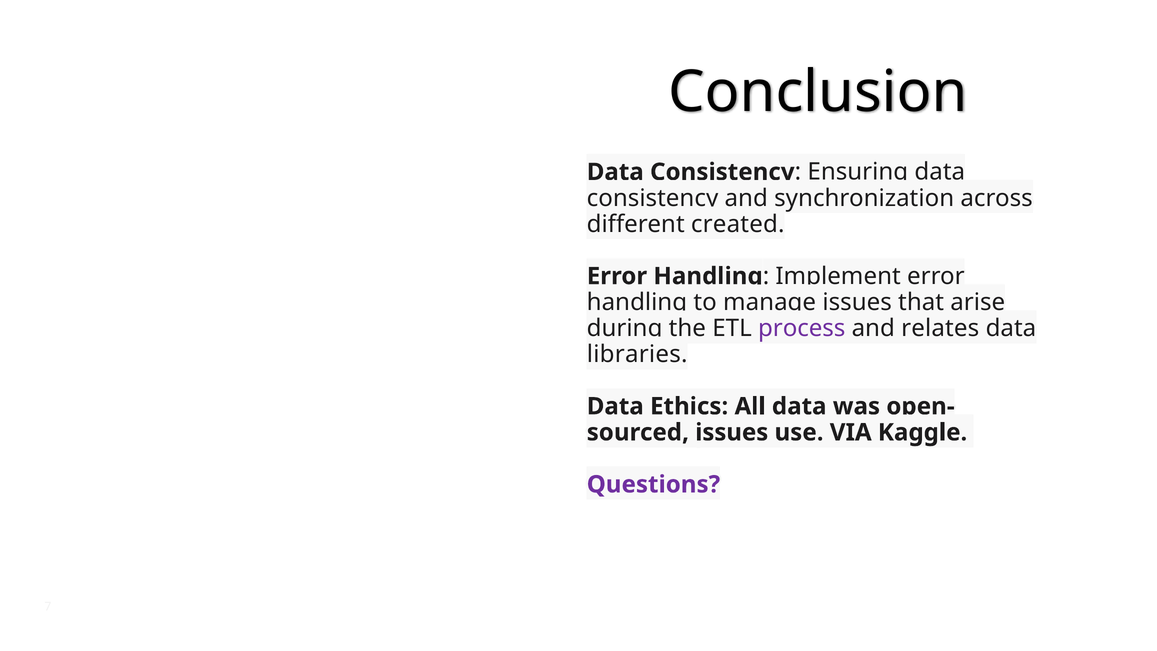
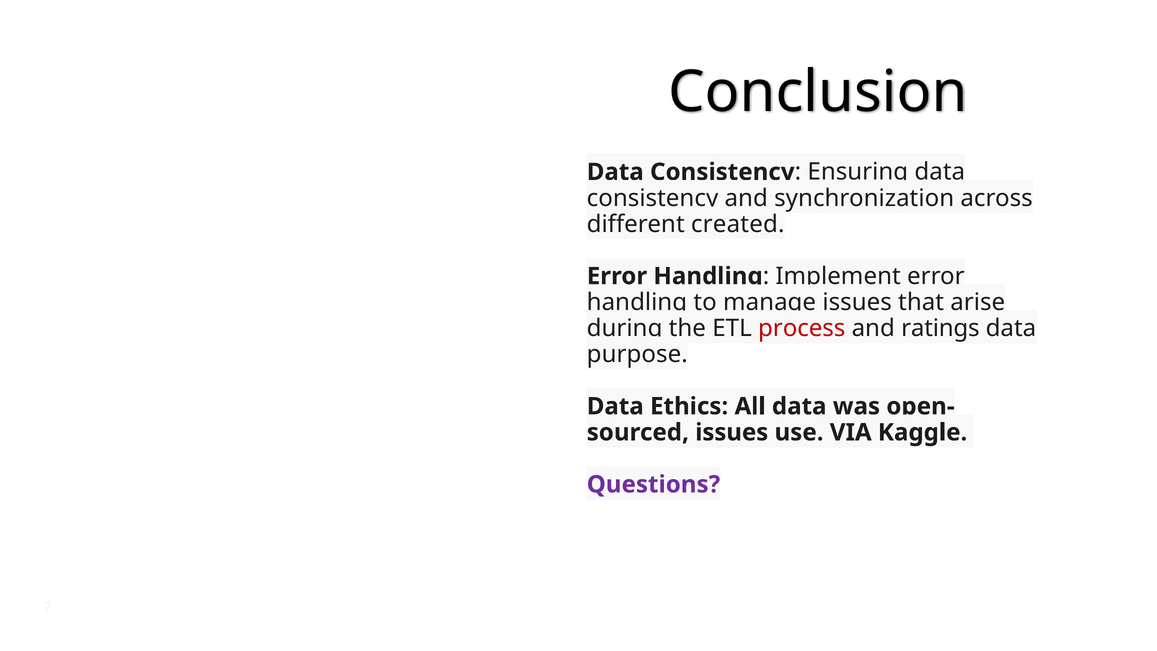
process colour: purple -> red
relates: relates -> ratings
libraries: libraries -> purpose
